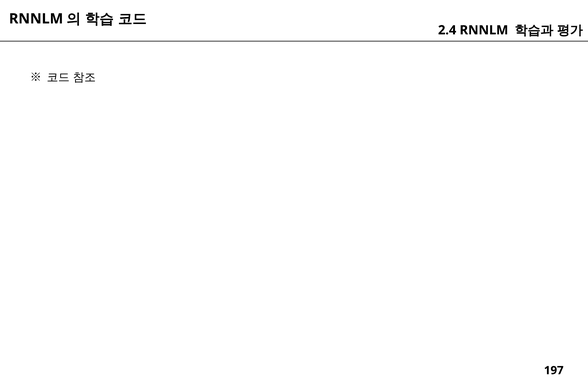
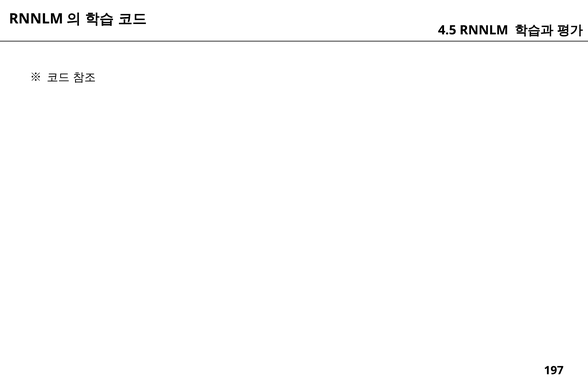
2.4: 2.4 -> 4.5
